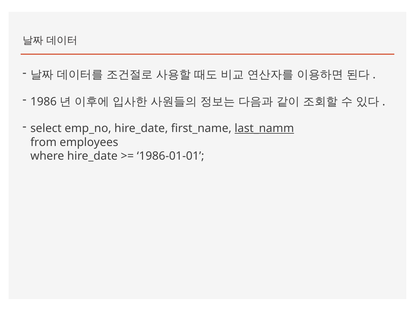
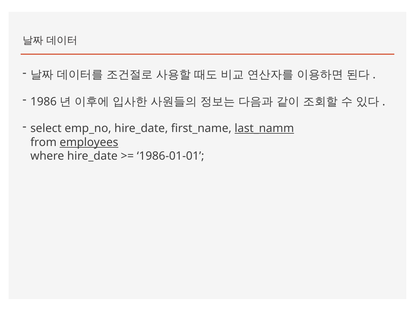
employees underline: none -> present
